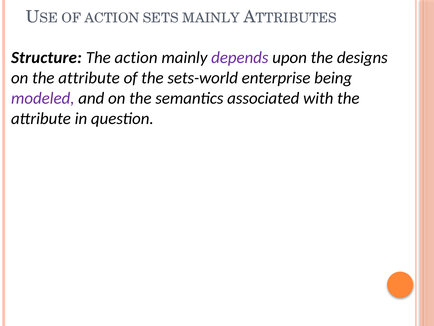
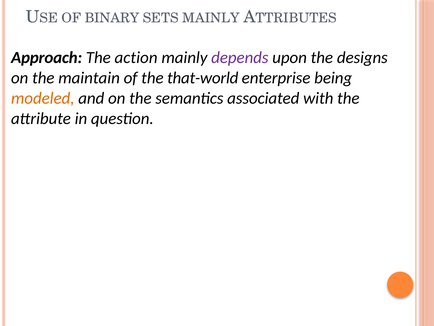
OF ACTION: ACTION -> BINARY
Structure: Structure -> Approach
on the attribute: attribute -> maintain
sets-world: sets-world -> that-world
modeled colour: purple -> orange
